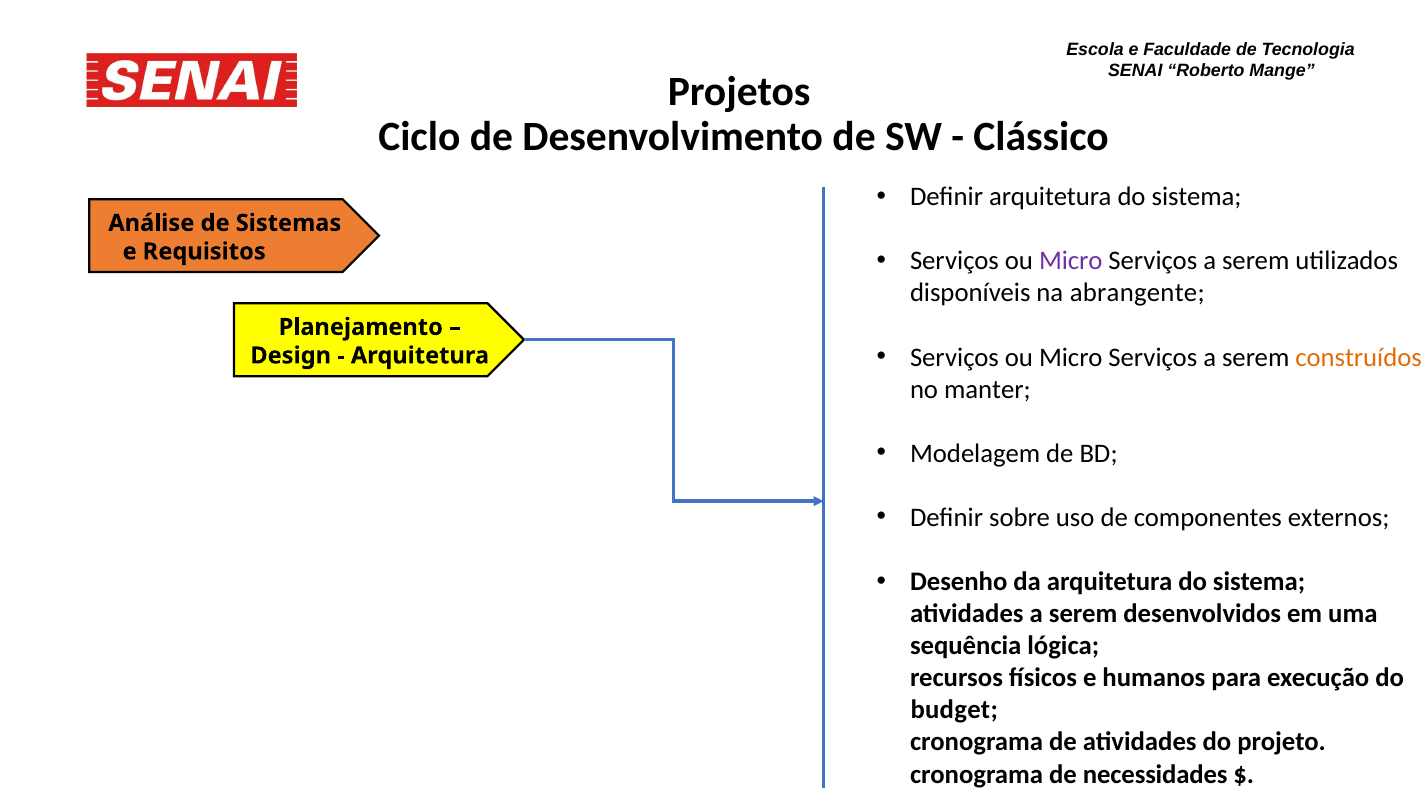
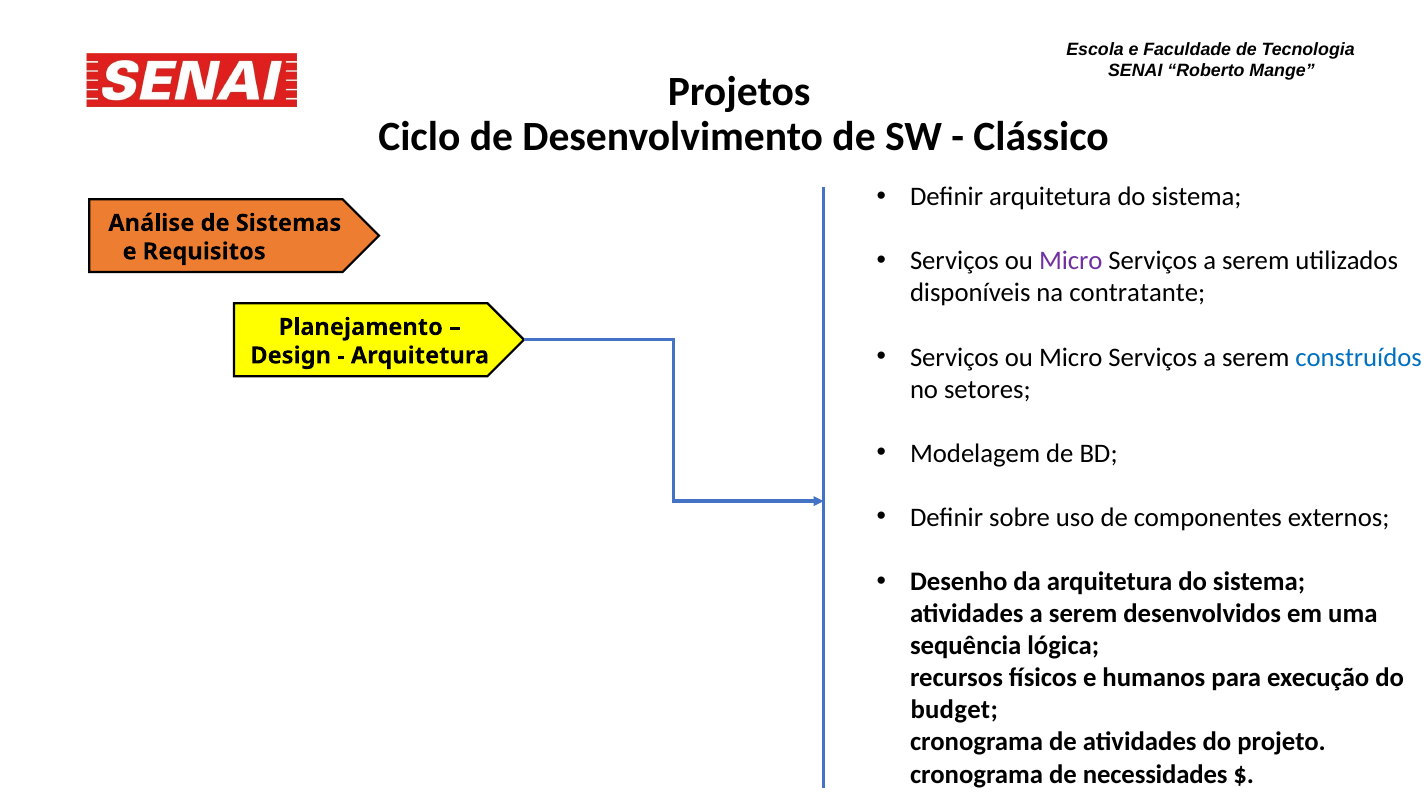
abrangente: abrangente -> contratante
construídos colour: orange -> blue
manter: manter -> setores
